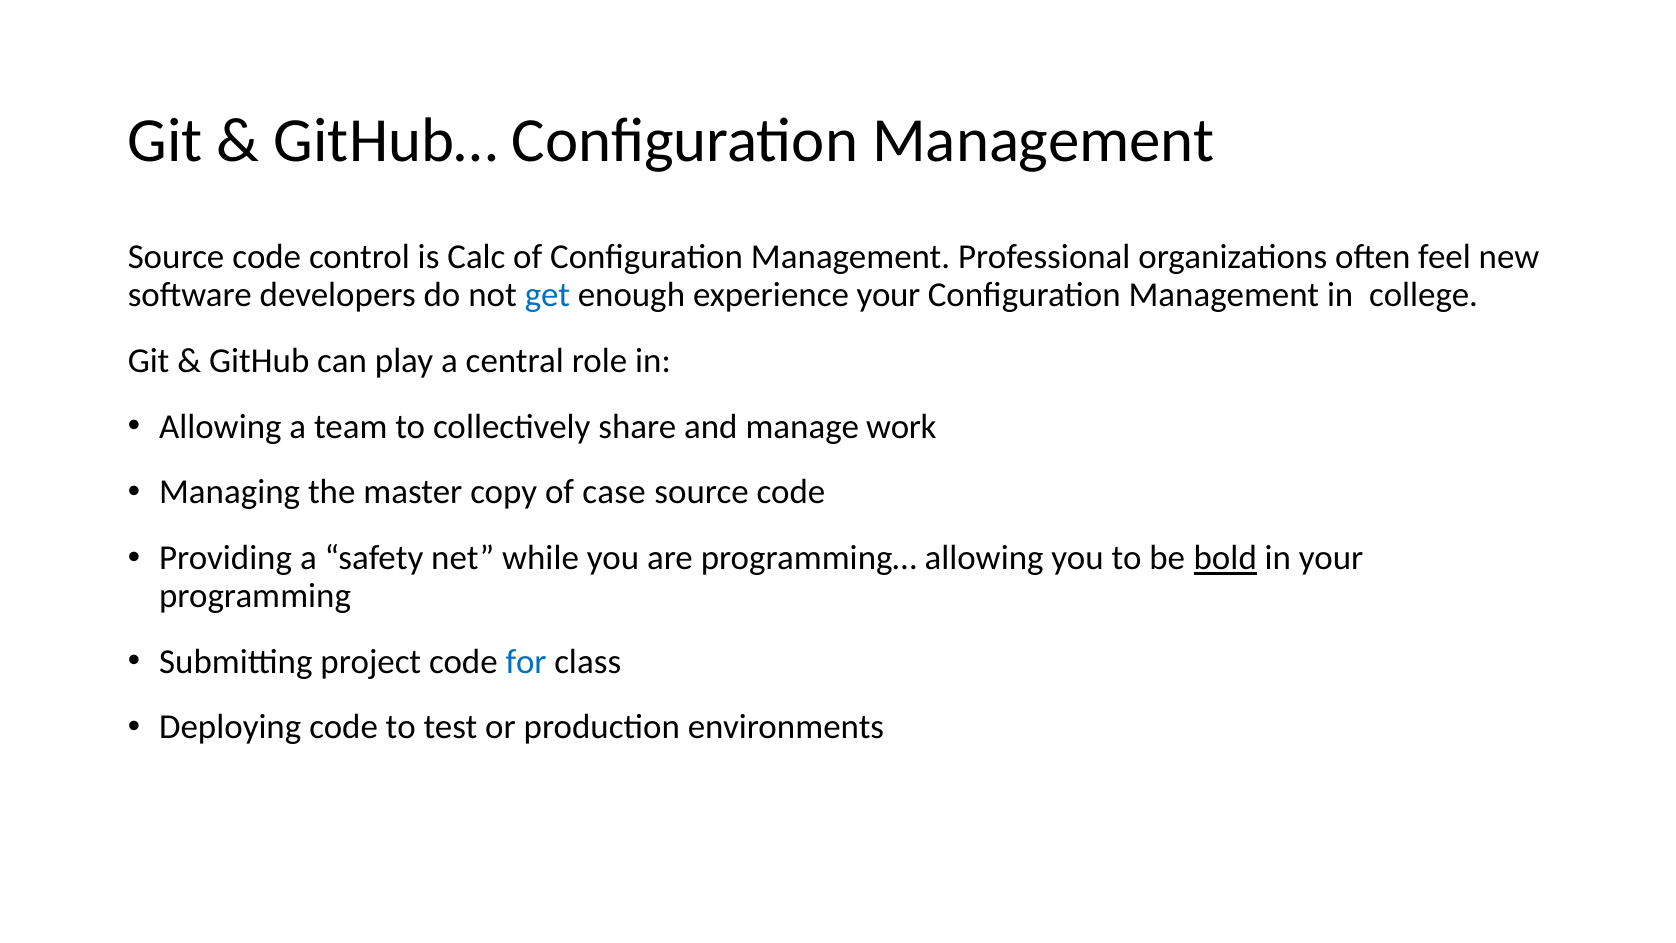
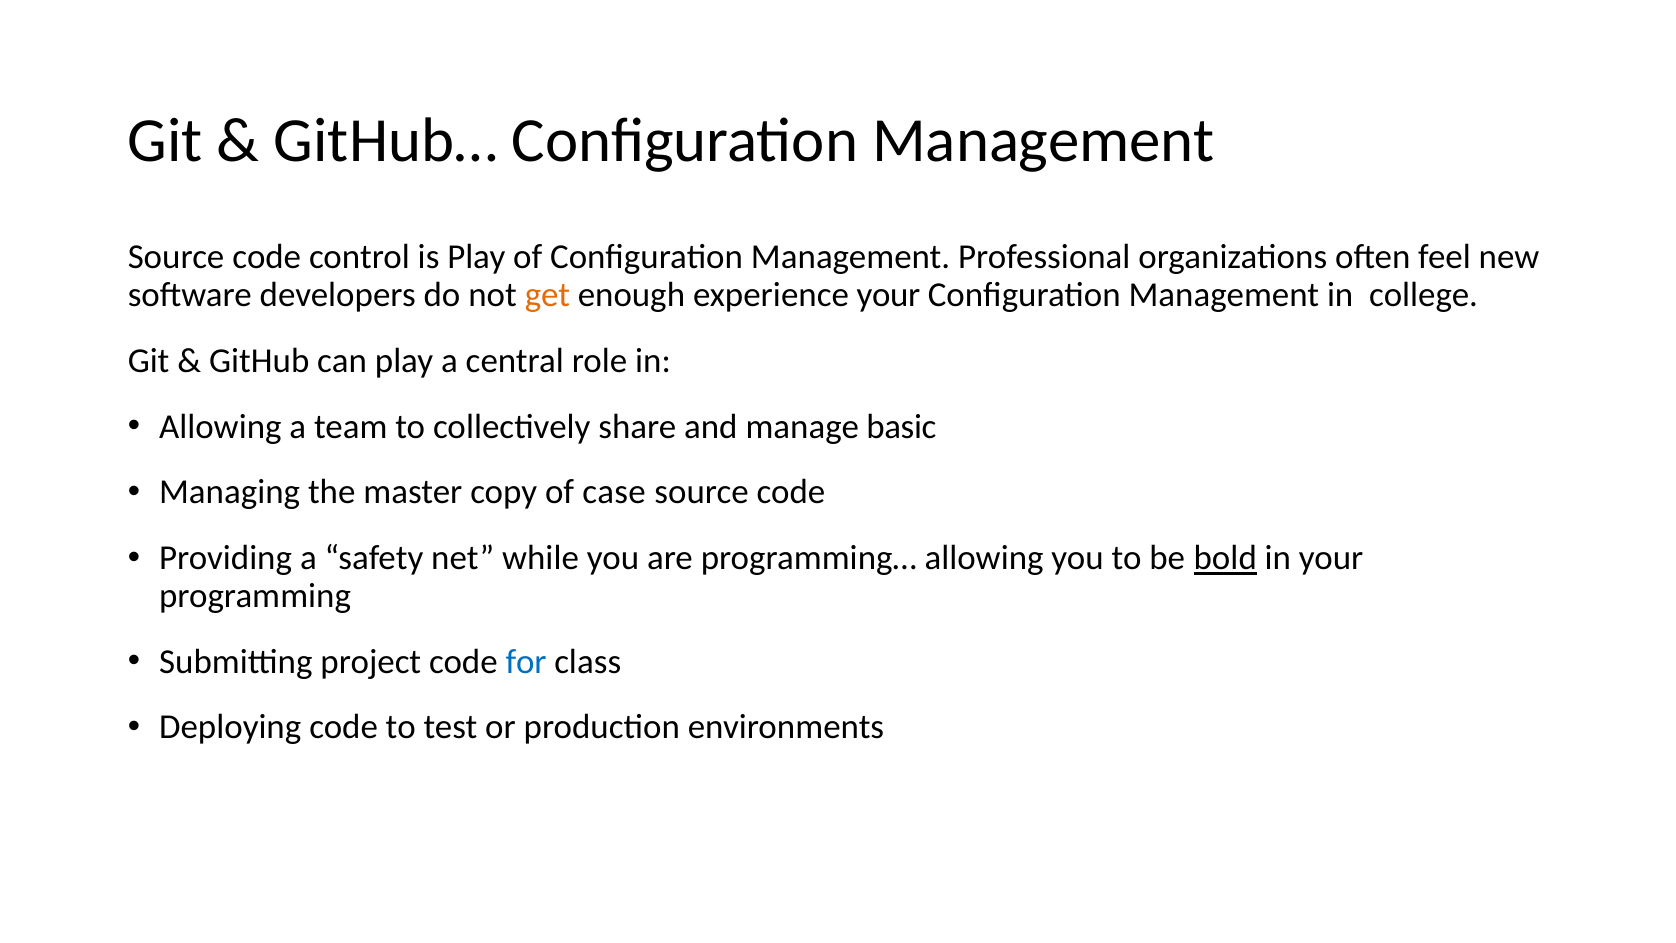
is Calc: Calc -> Play
get colour: blue -> orange
work: work -> basic
